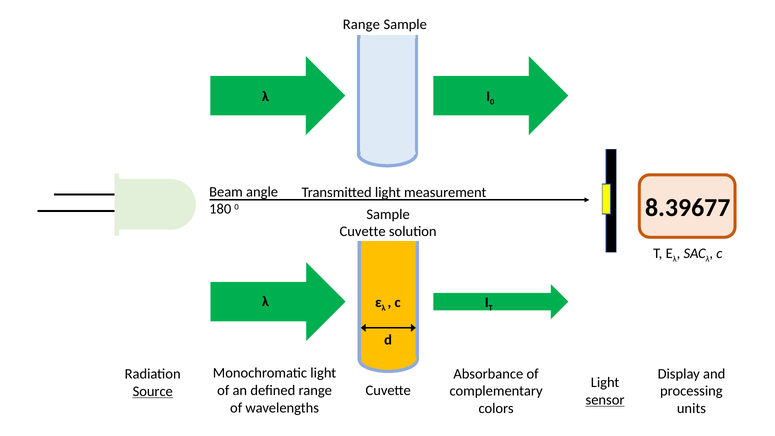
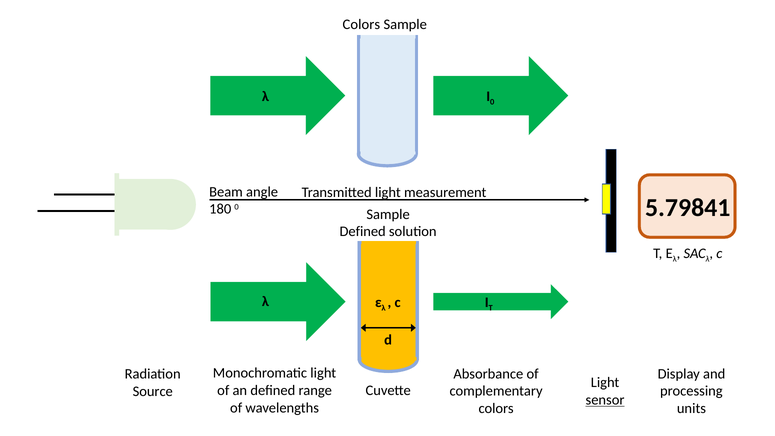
Range at (361, 24): Range -> Colors
8.39677: 8.39677 -> 5.79841
Cuvette at (363, 232): Cuvette -> Defined
Source underline: present -> none
